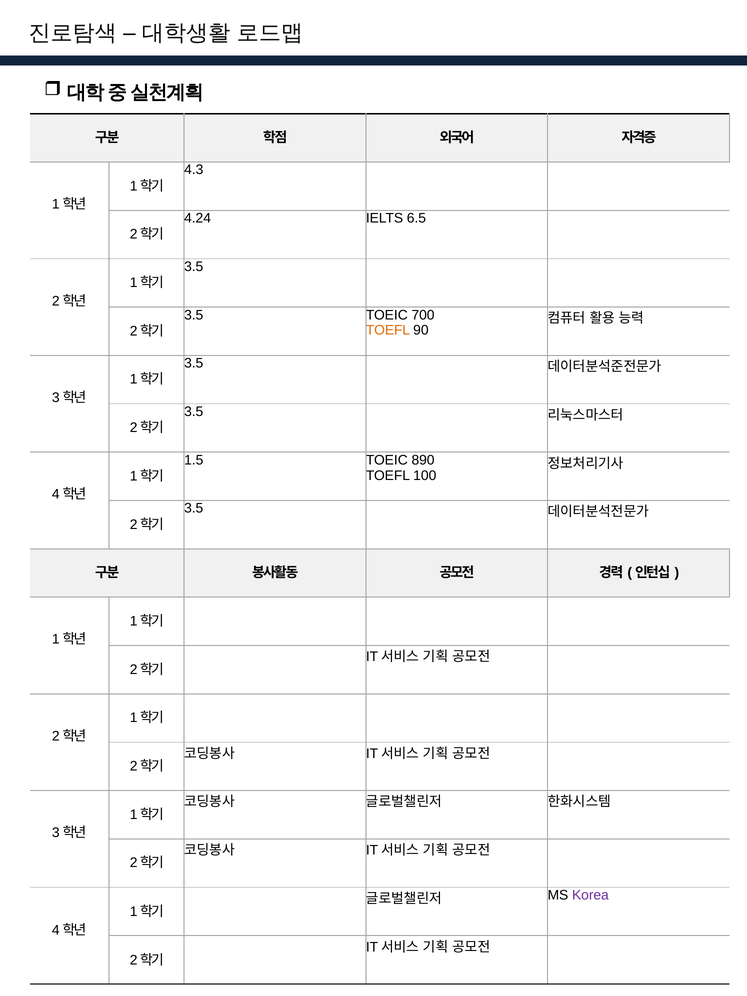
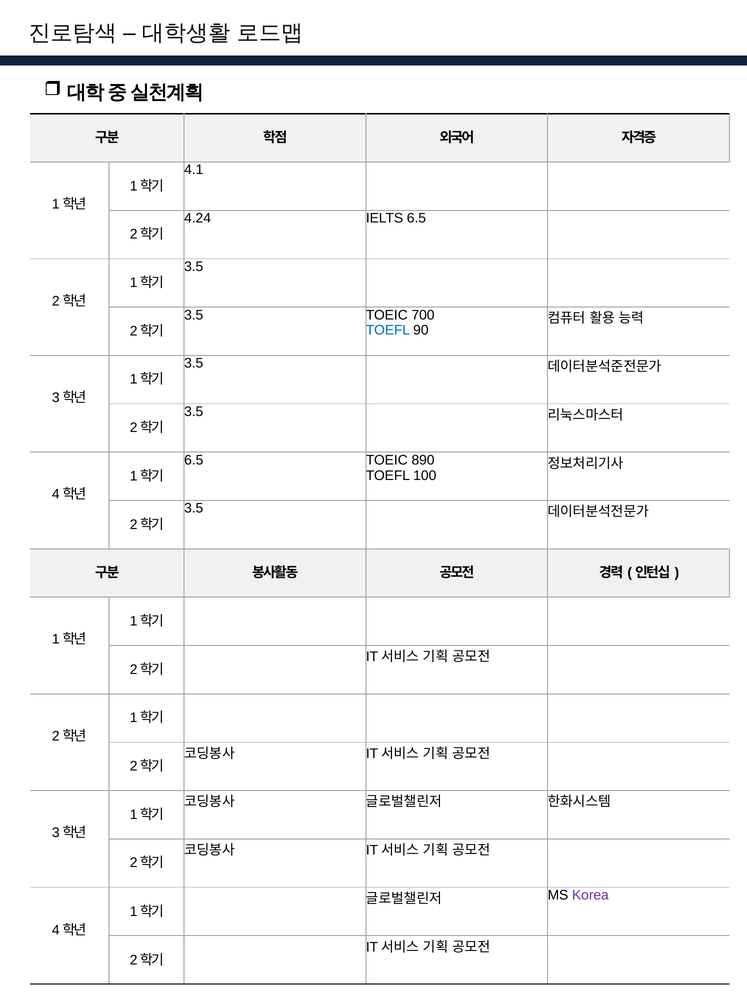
4.3: 4.3 -> 4.1
TOEFL at (388, 330) colour: orange -> blue
1.5 at (194, 460): 1.5 -> 6.5
